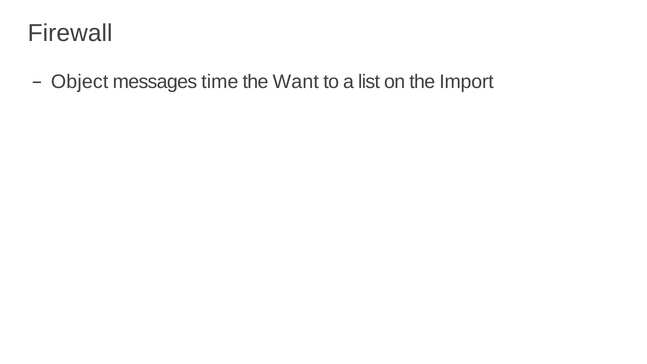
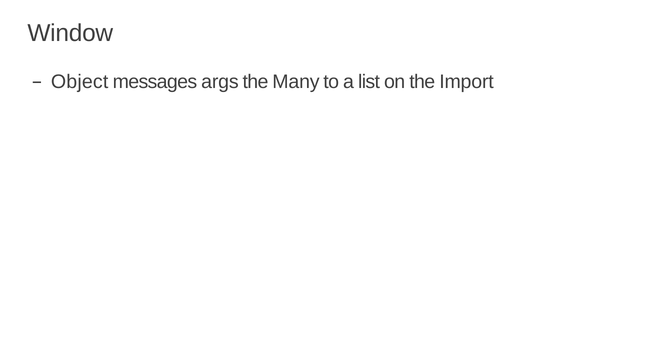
Firewall: Firewall -> Window
time: time -> args
Want: Want -> Many
